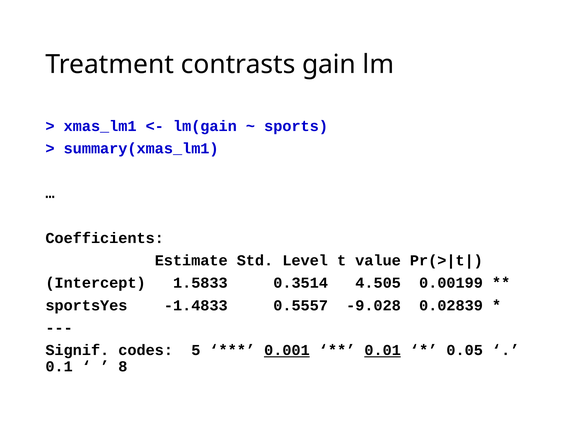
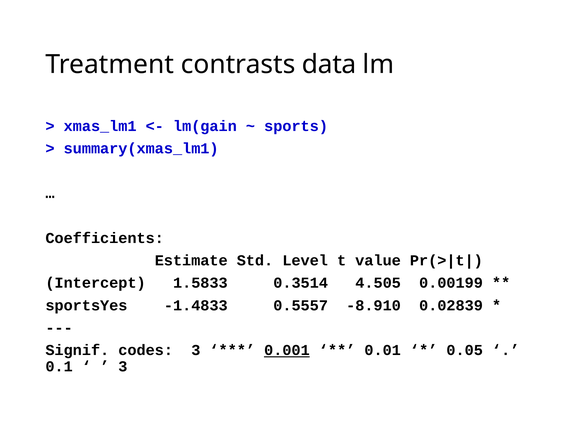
gain: gain -> data
-9.028: -9.028 -> -8.910
codes 5: 5 -> 3
0.01 underline: present -> none
8 at (123, 367): 8 -> 3
